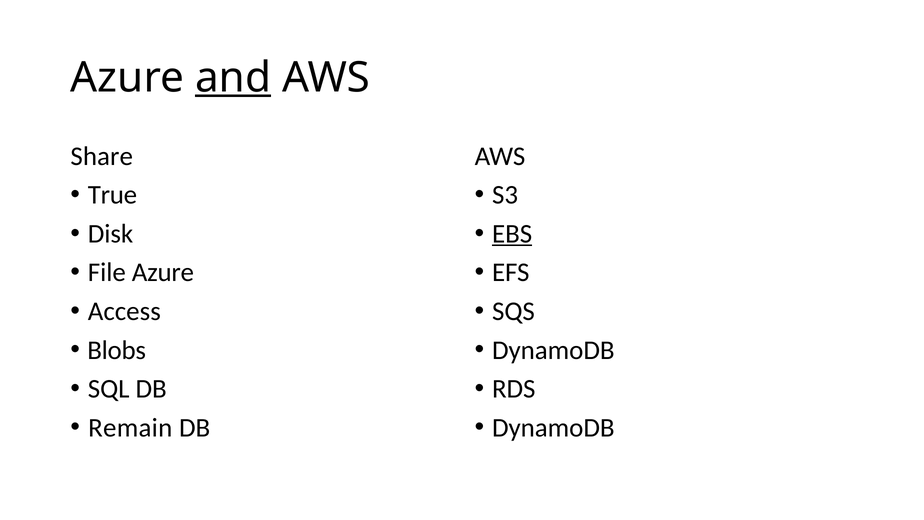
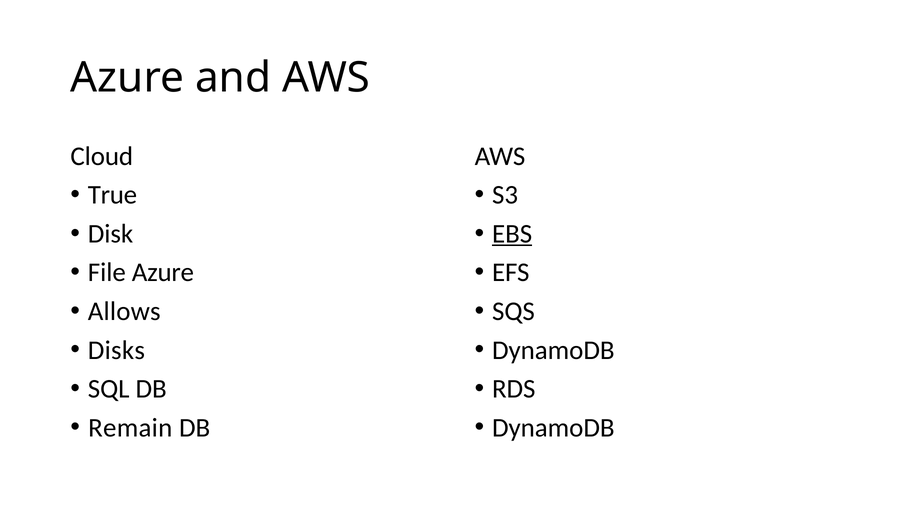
and underline: present -> none
Share: Share -> Cloud
Access: Access -> Allows
Blobs: Blobs -> Disks
